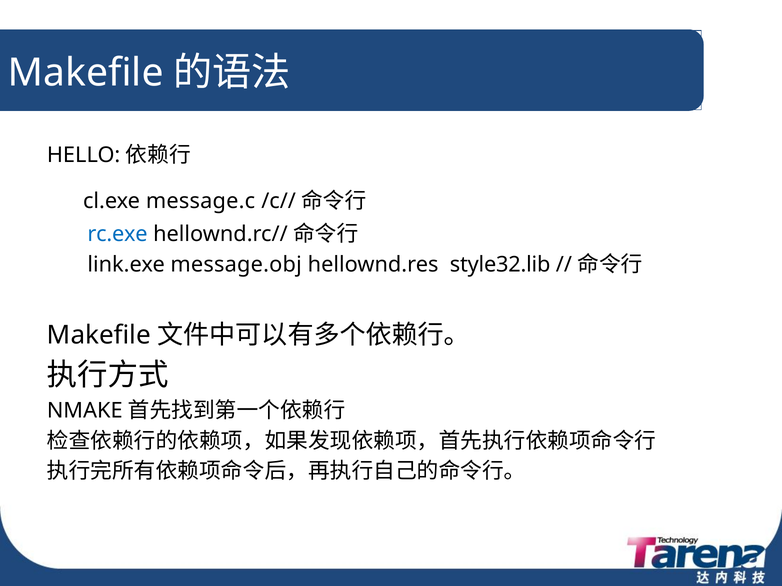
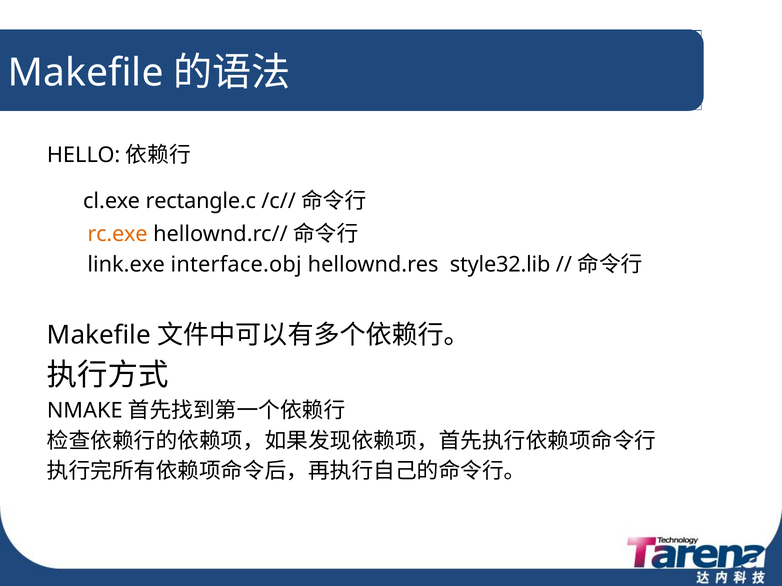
message.c: message.c -> rectangle.c
rc.exe colour: blue -> orange
message.obj: message.obj -> interface.obj
